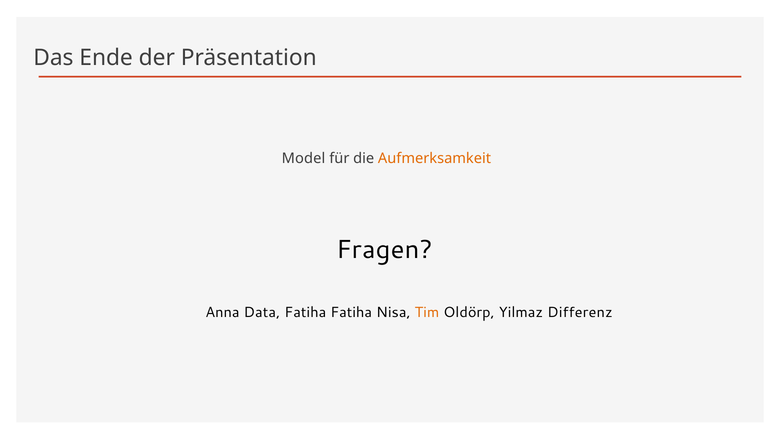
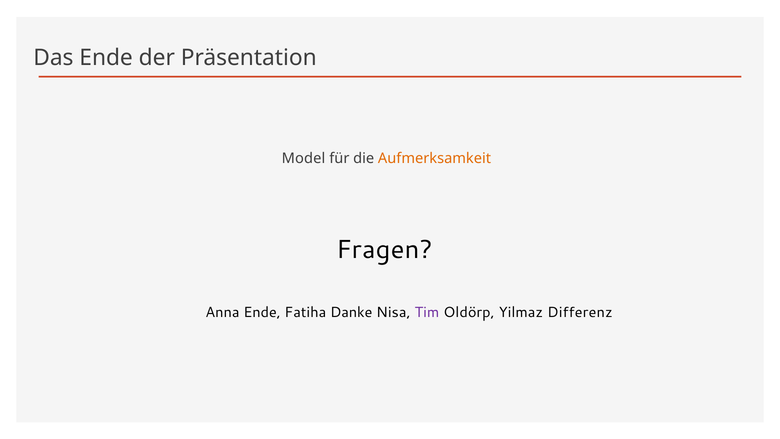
Anna Data: Data -> Ende
Fatiha Fatiha: Fatiha -> Danke
Tim colour: orange -> purple
